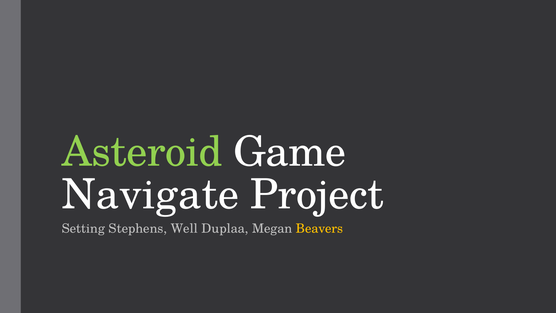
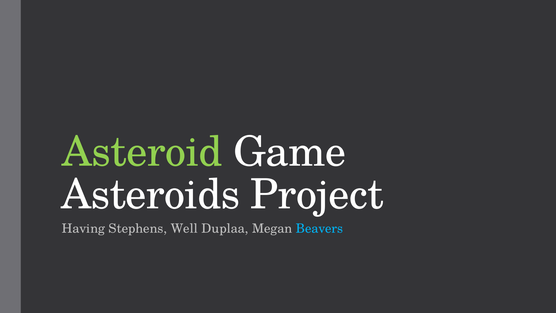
Navigate: Navigate -> Asteroids
Setting: Setting -> Having
Beavers colour: yellow -> light blue
